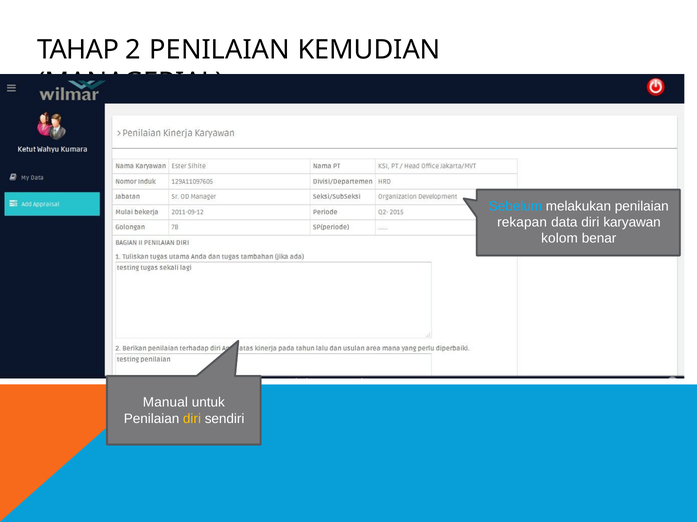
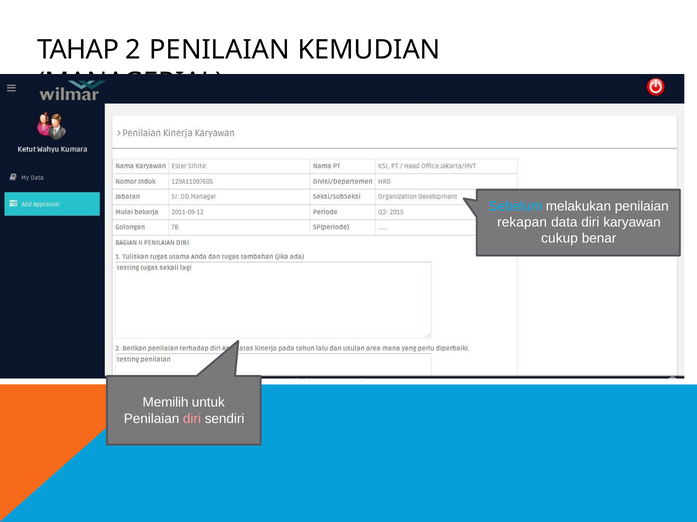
kolom: kolom -> cukup
Manual: Manual -> Memilih
diri at (192, 419) colour: yellow -> pink
